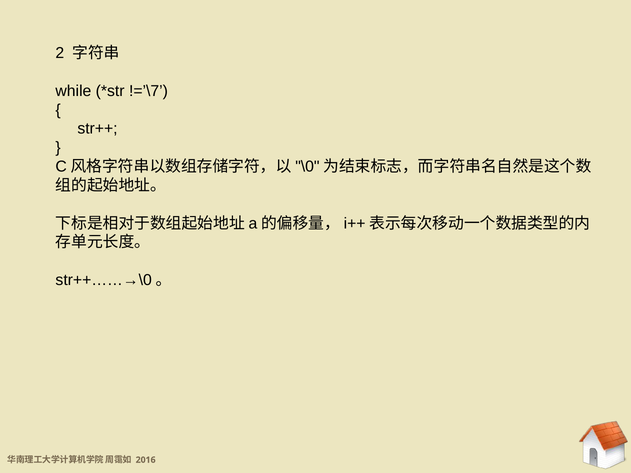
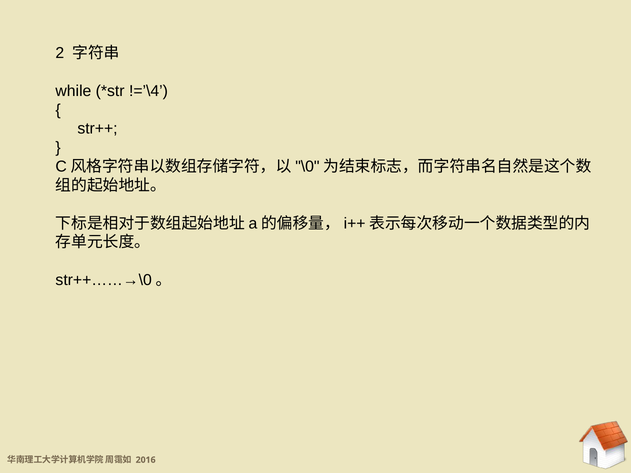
!=’\7: !=’\7 -> !=’\4
